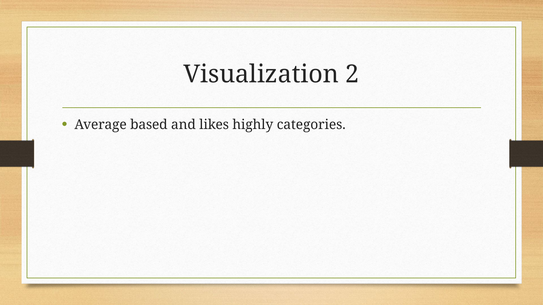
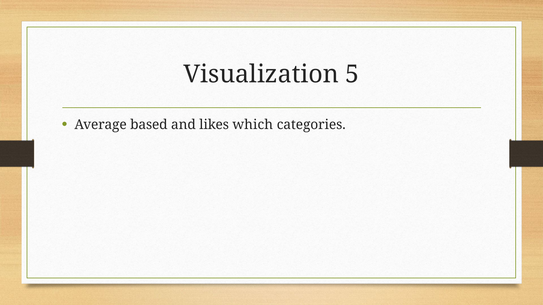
2: 2 -> 5
highly: highly -> which
